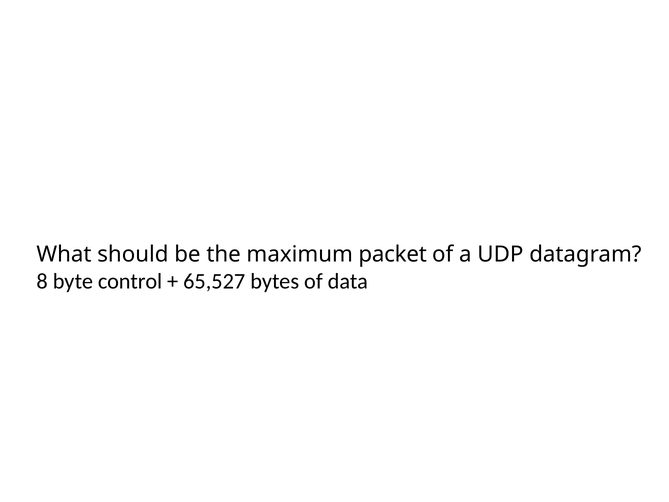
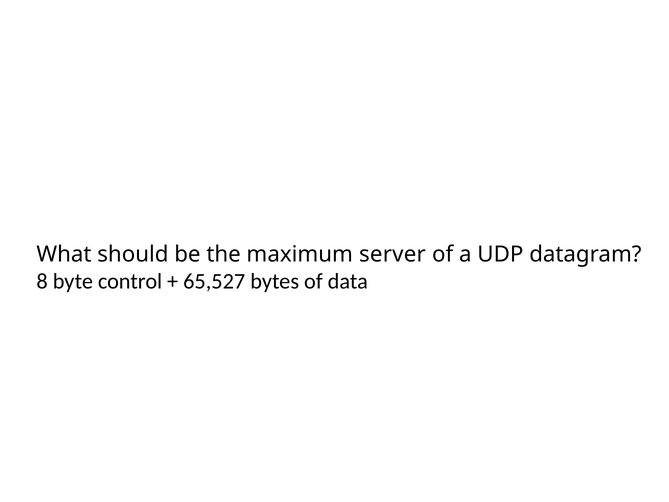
packet: packet -> server
